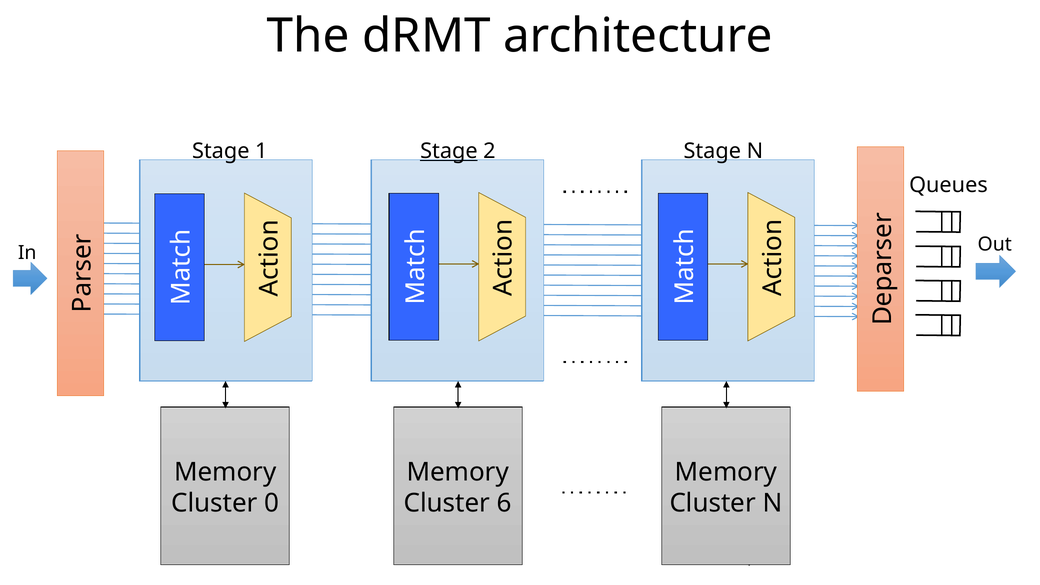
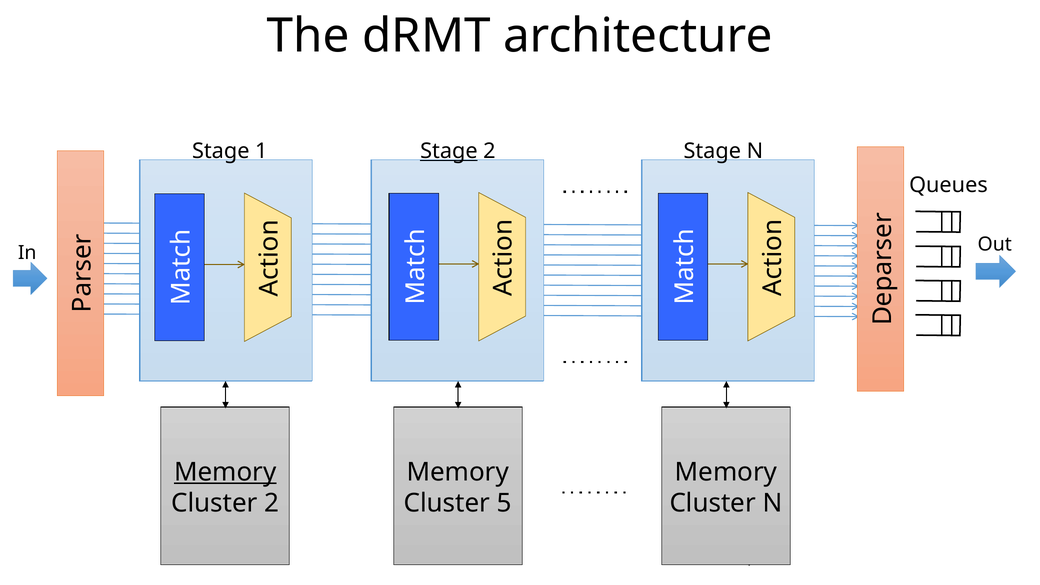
Memory at (225, 472) underline: none -> present
Cluster 0: 0 -> 2
6: 6 -> 5
